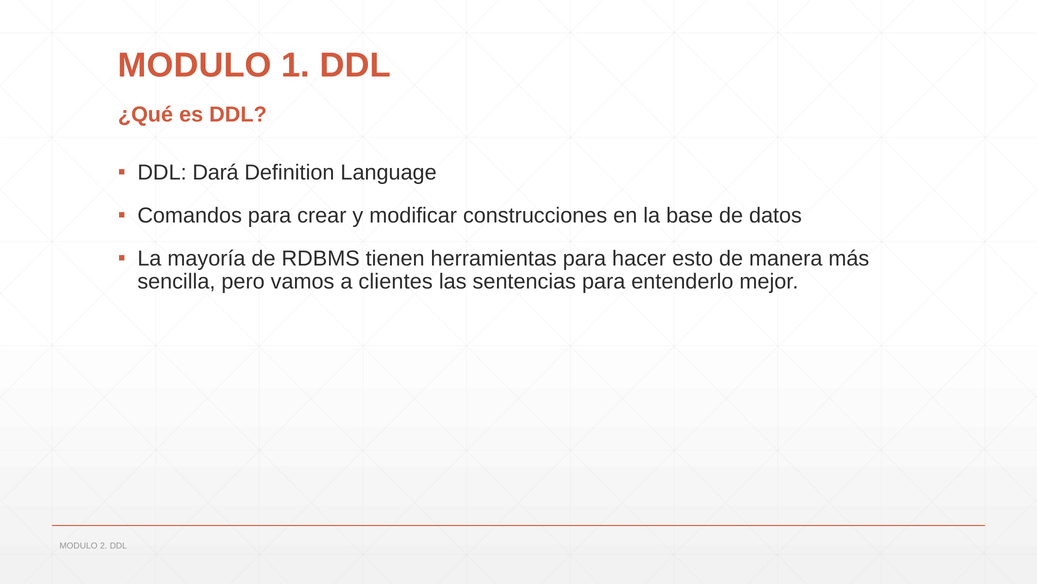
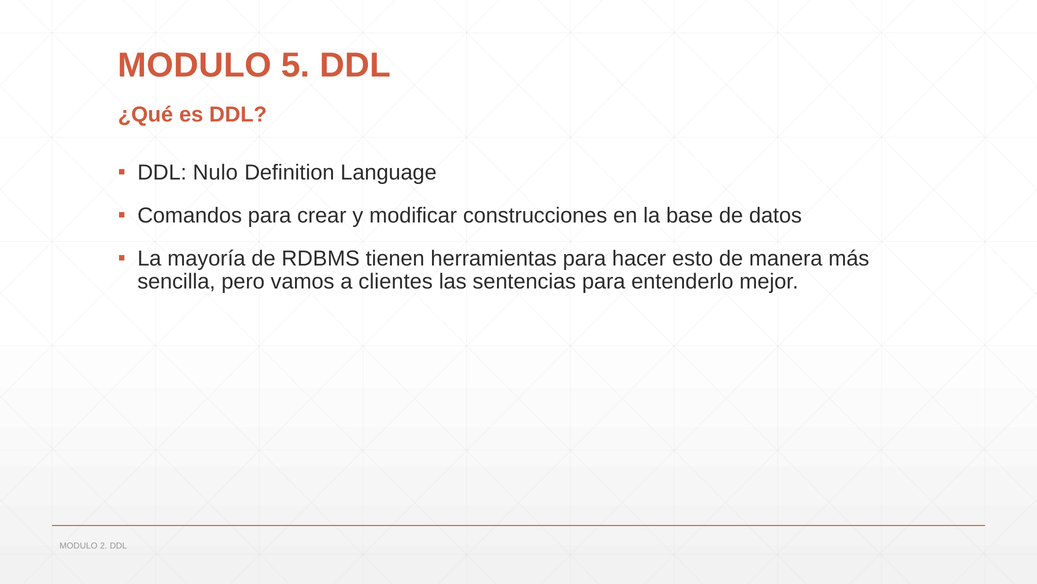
1: 1 -> 5
Dará: Dará -> Nulo
